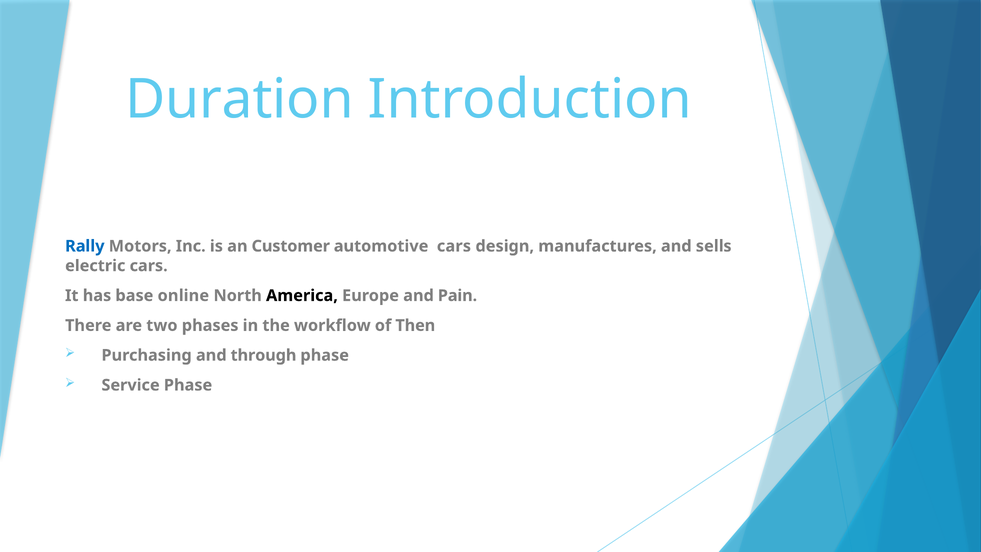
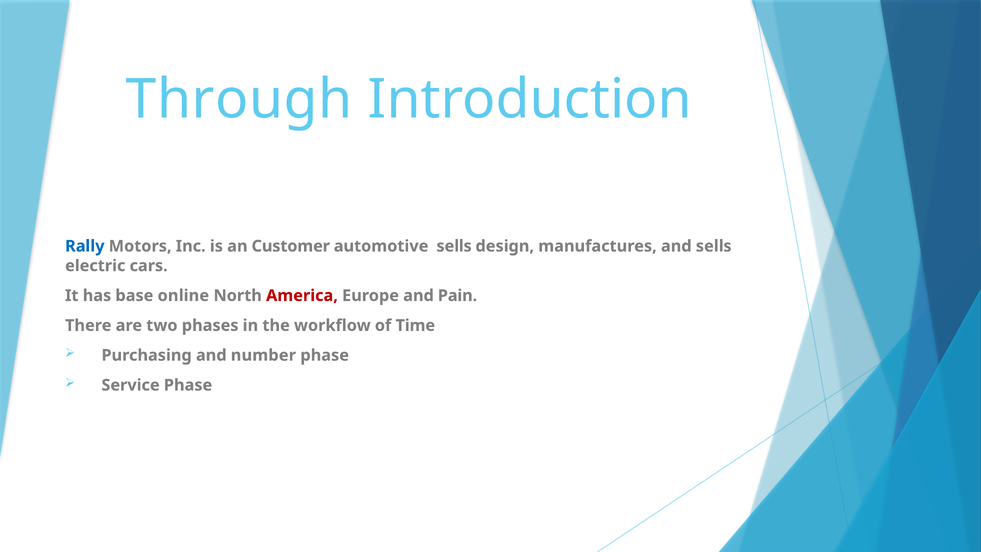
Duration: Duration -> Through
automotive cars: cars -> sells
America colour: black -> red
Then: Then -> Time
through: through -> number
